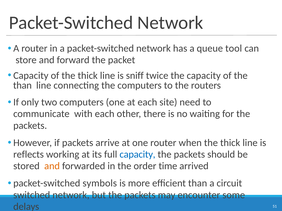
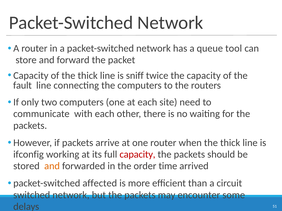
than at (22, 86): than -> fault
reflects: reflects -> ifconfig
capacity at (137, 155) colour: blue -> red
symbols: symbols -> affected
